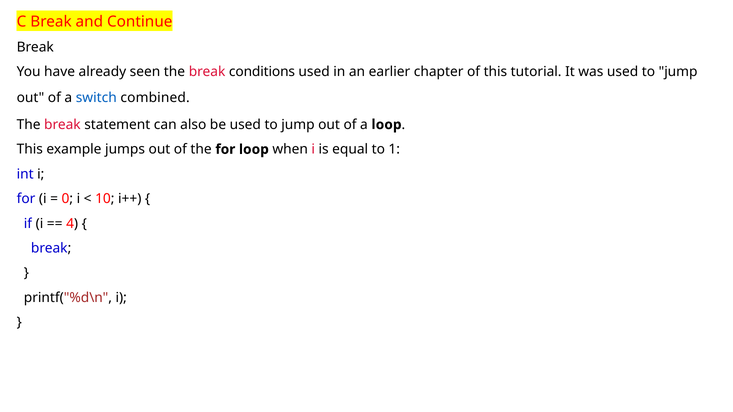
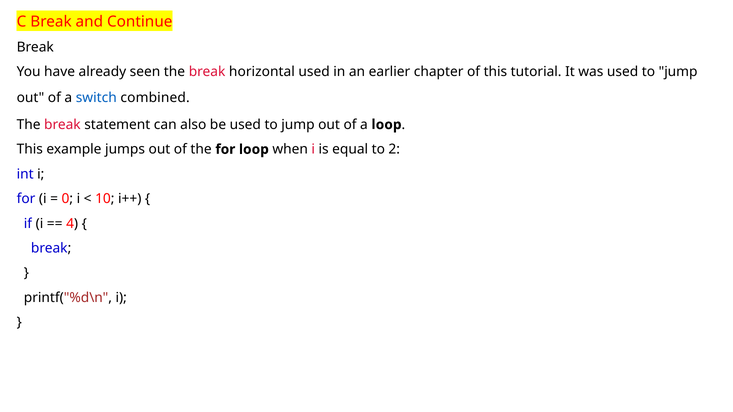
conditions: conditions -> horizontal
1: 1 -> 2
